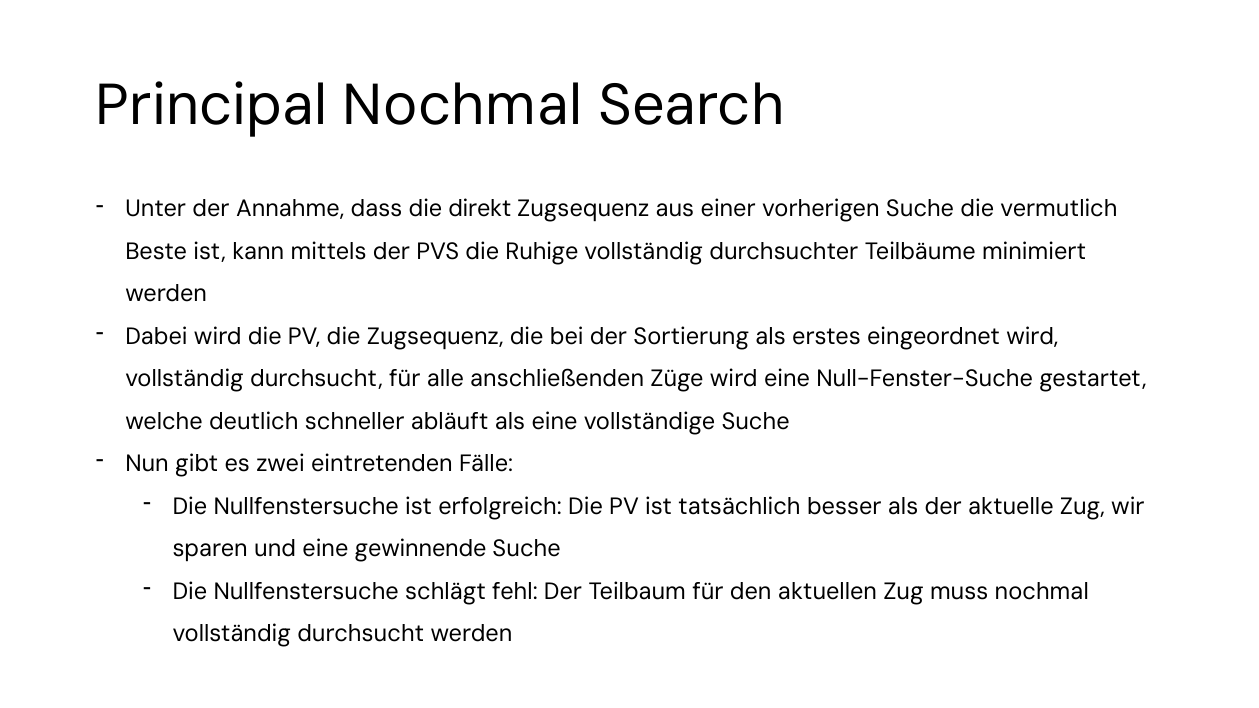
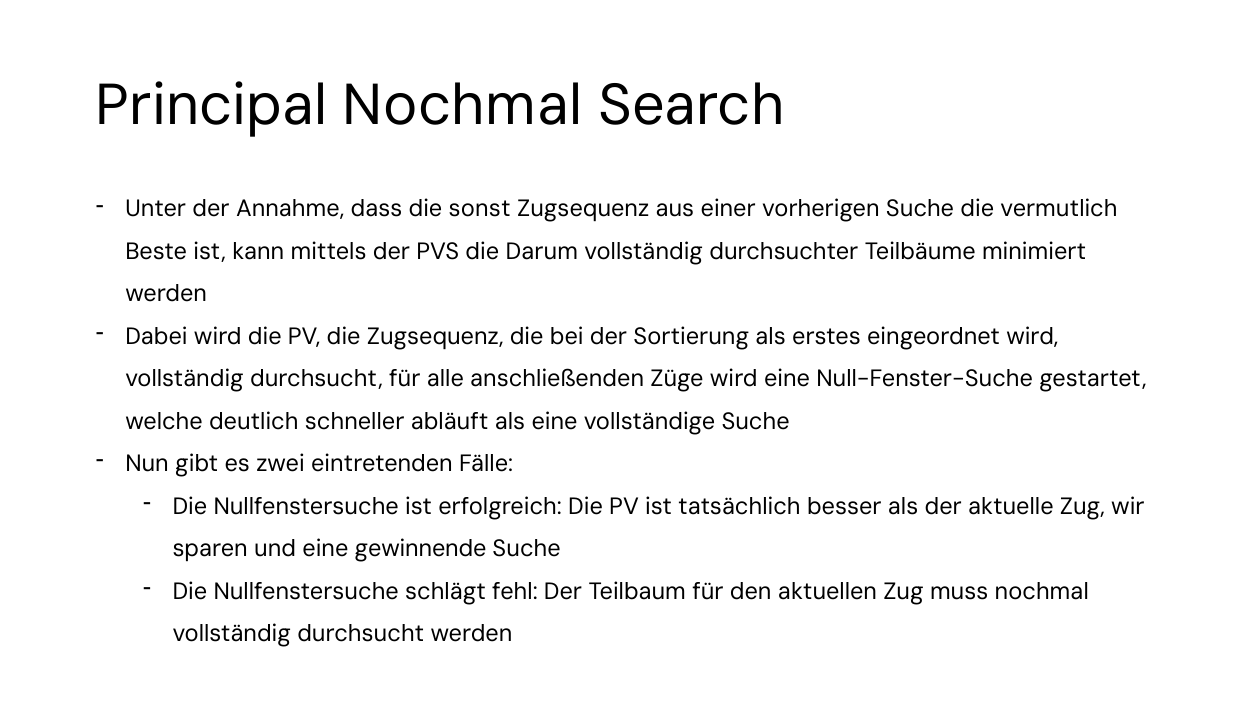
direkt: direkt -> sonst
Ruhige: Ruhige -> Darum
